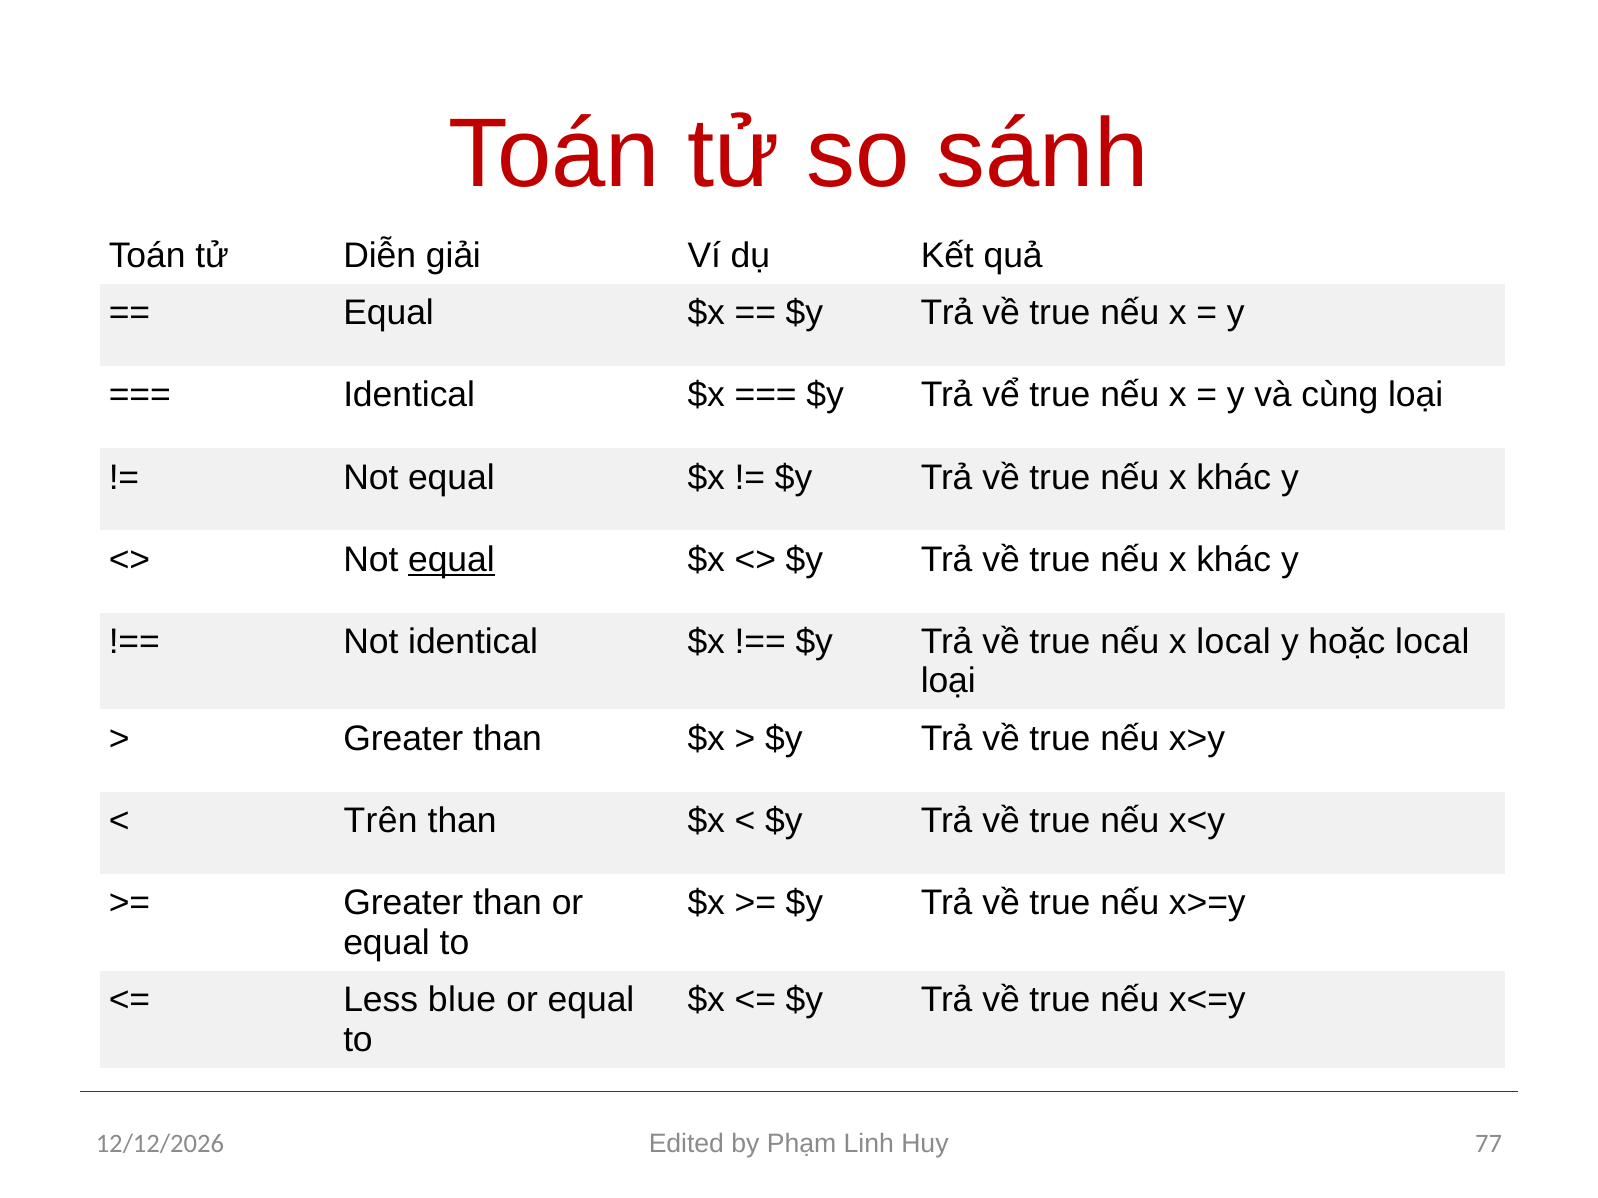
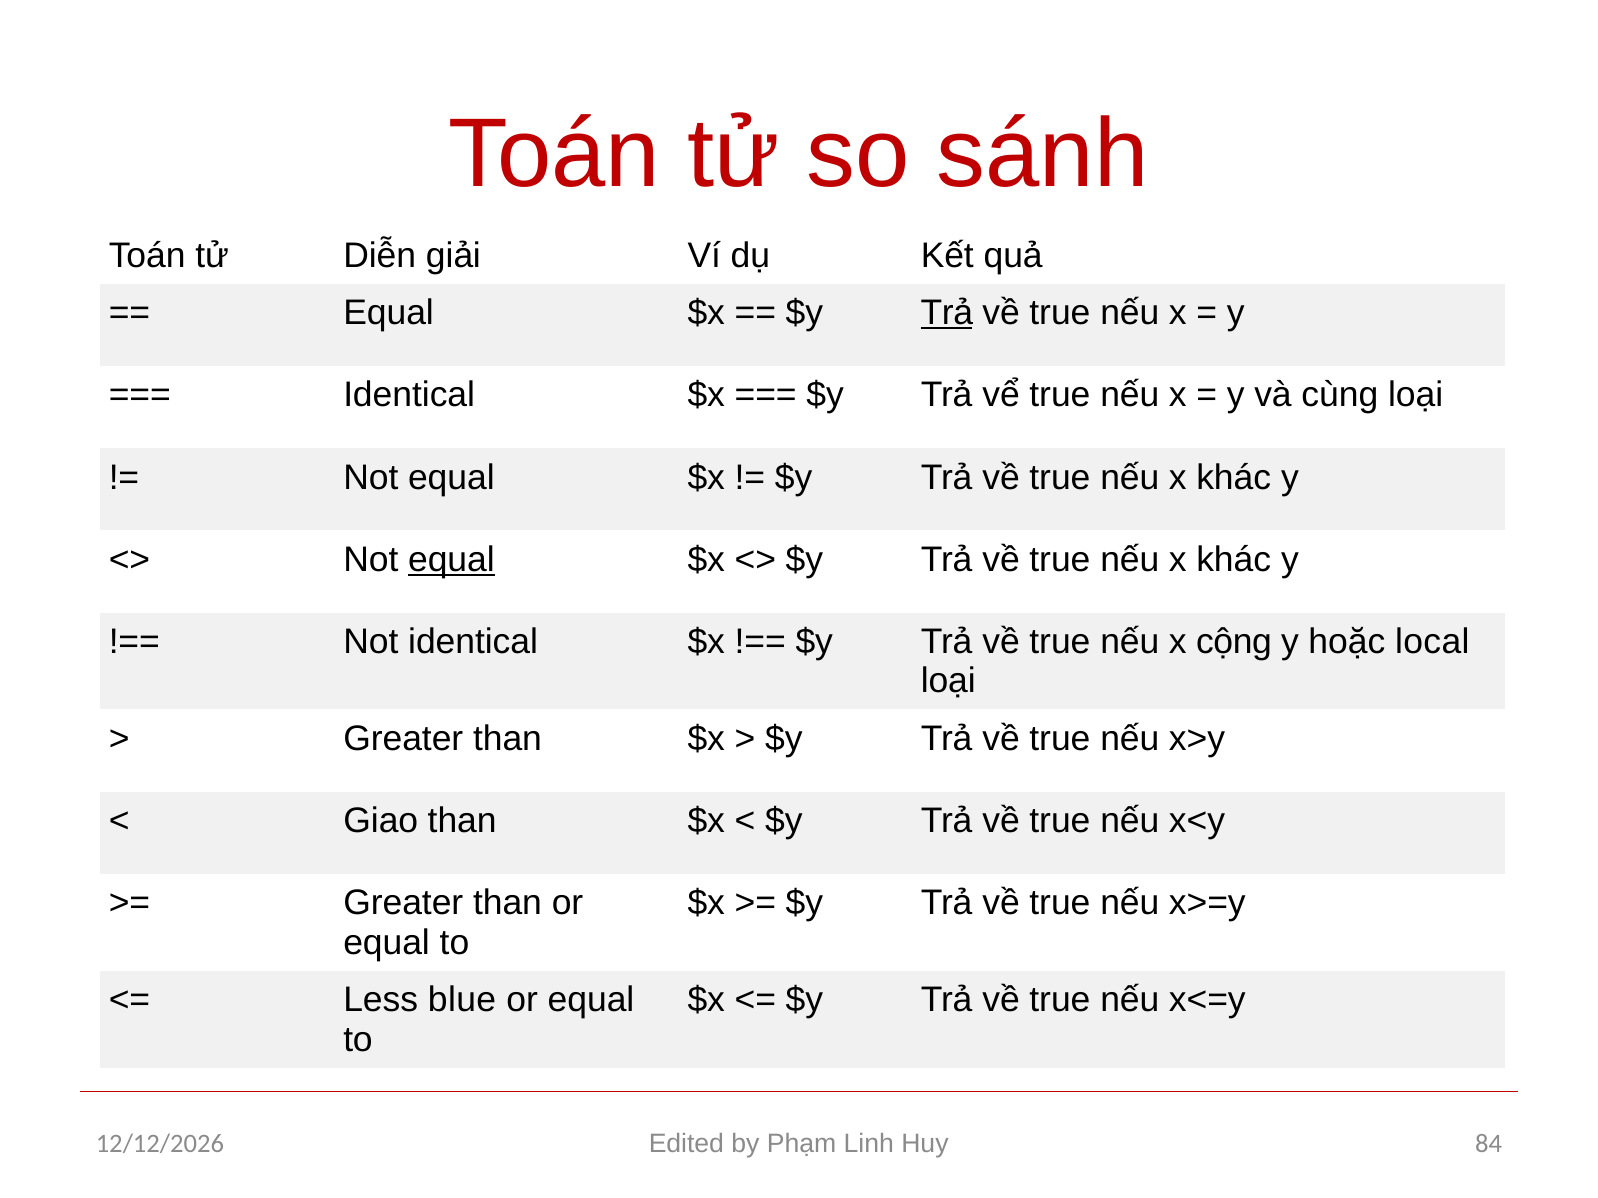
Trả at (947, 313) underline: none -> present
x local: local -> cộng
Trên: Trên -> Giao
77: 77 -> 84
